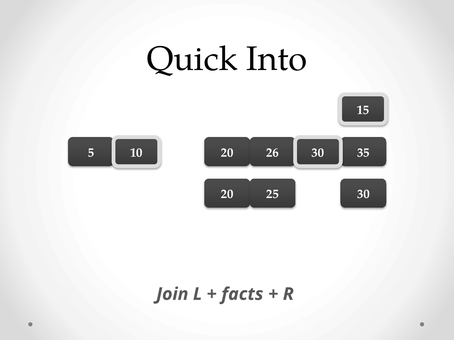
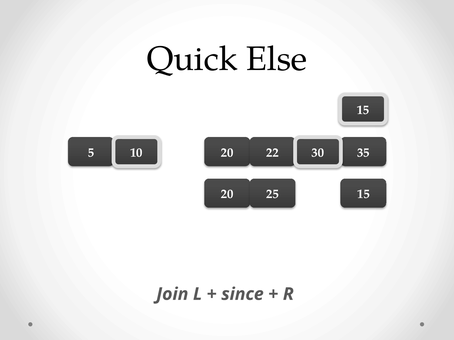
Into: Into -> Else
26: 26 -> 22
25 30: 30 -> 15
facts: facts -> since
